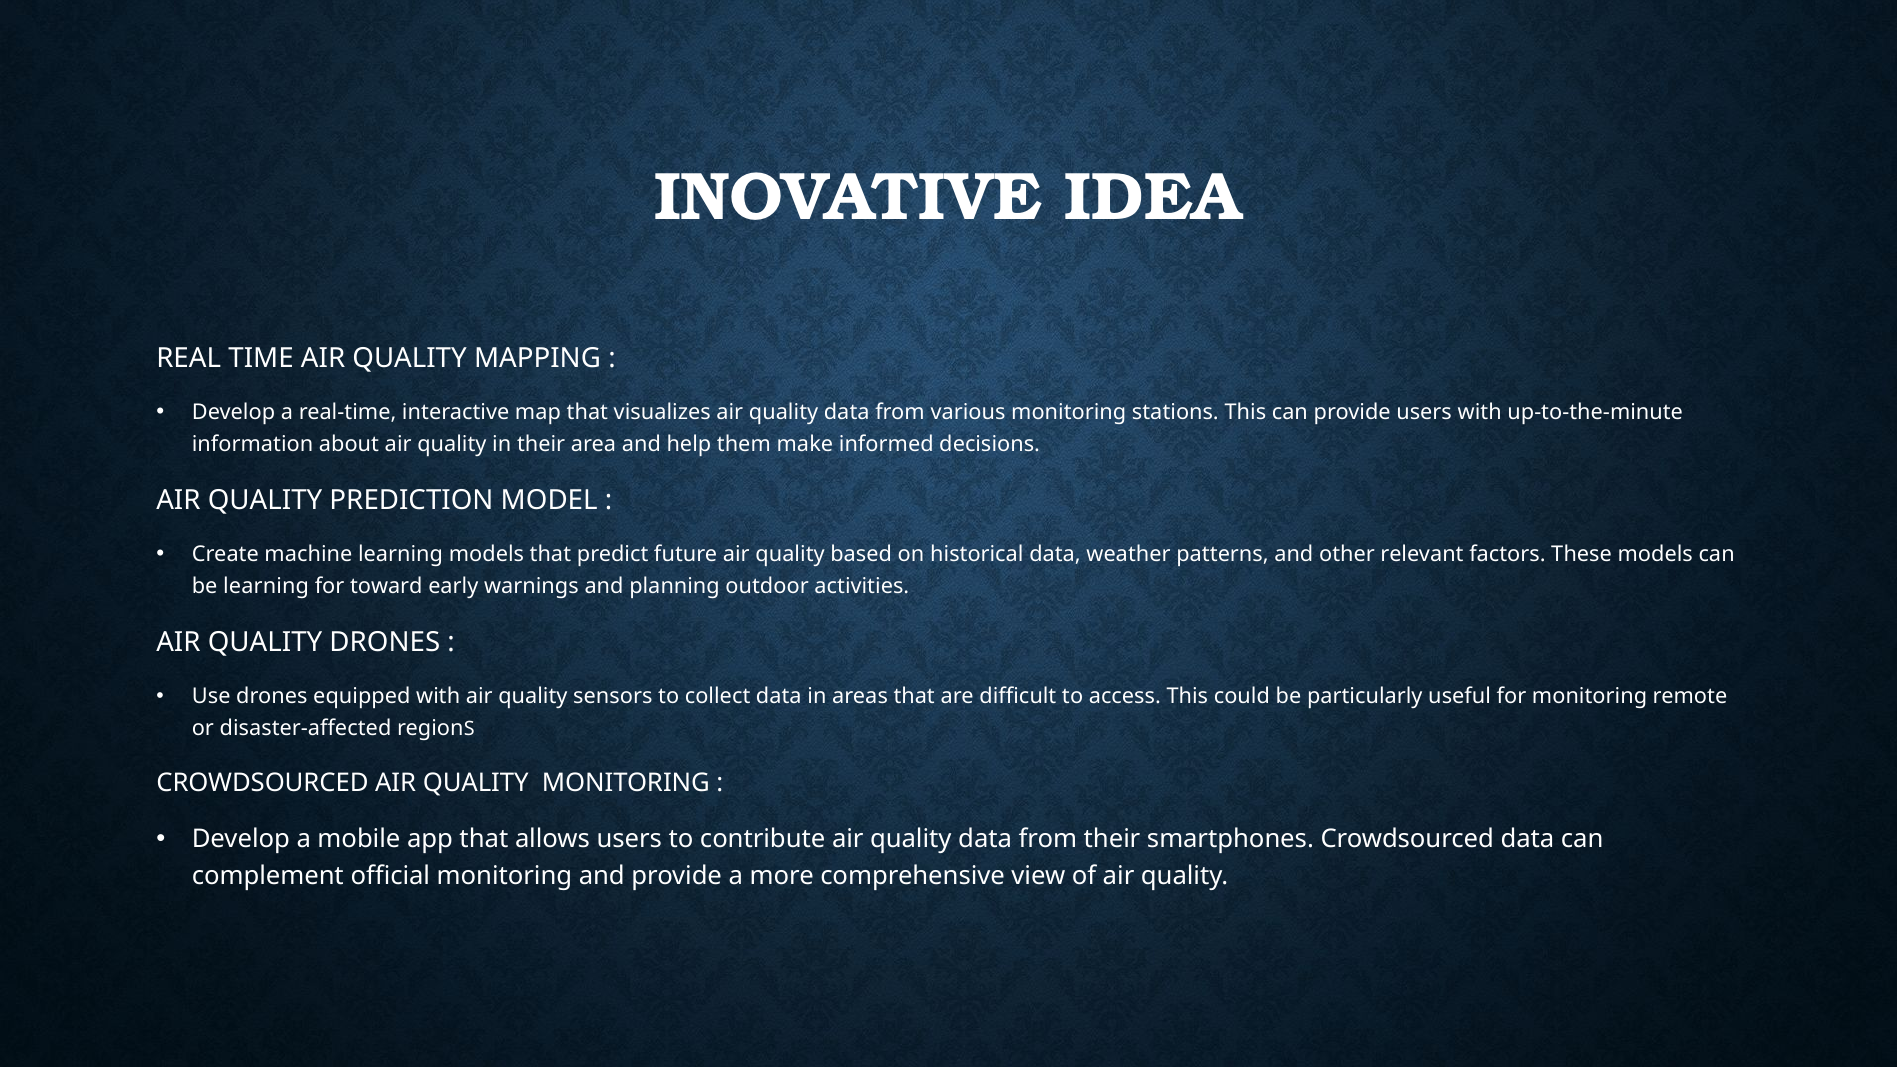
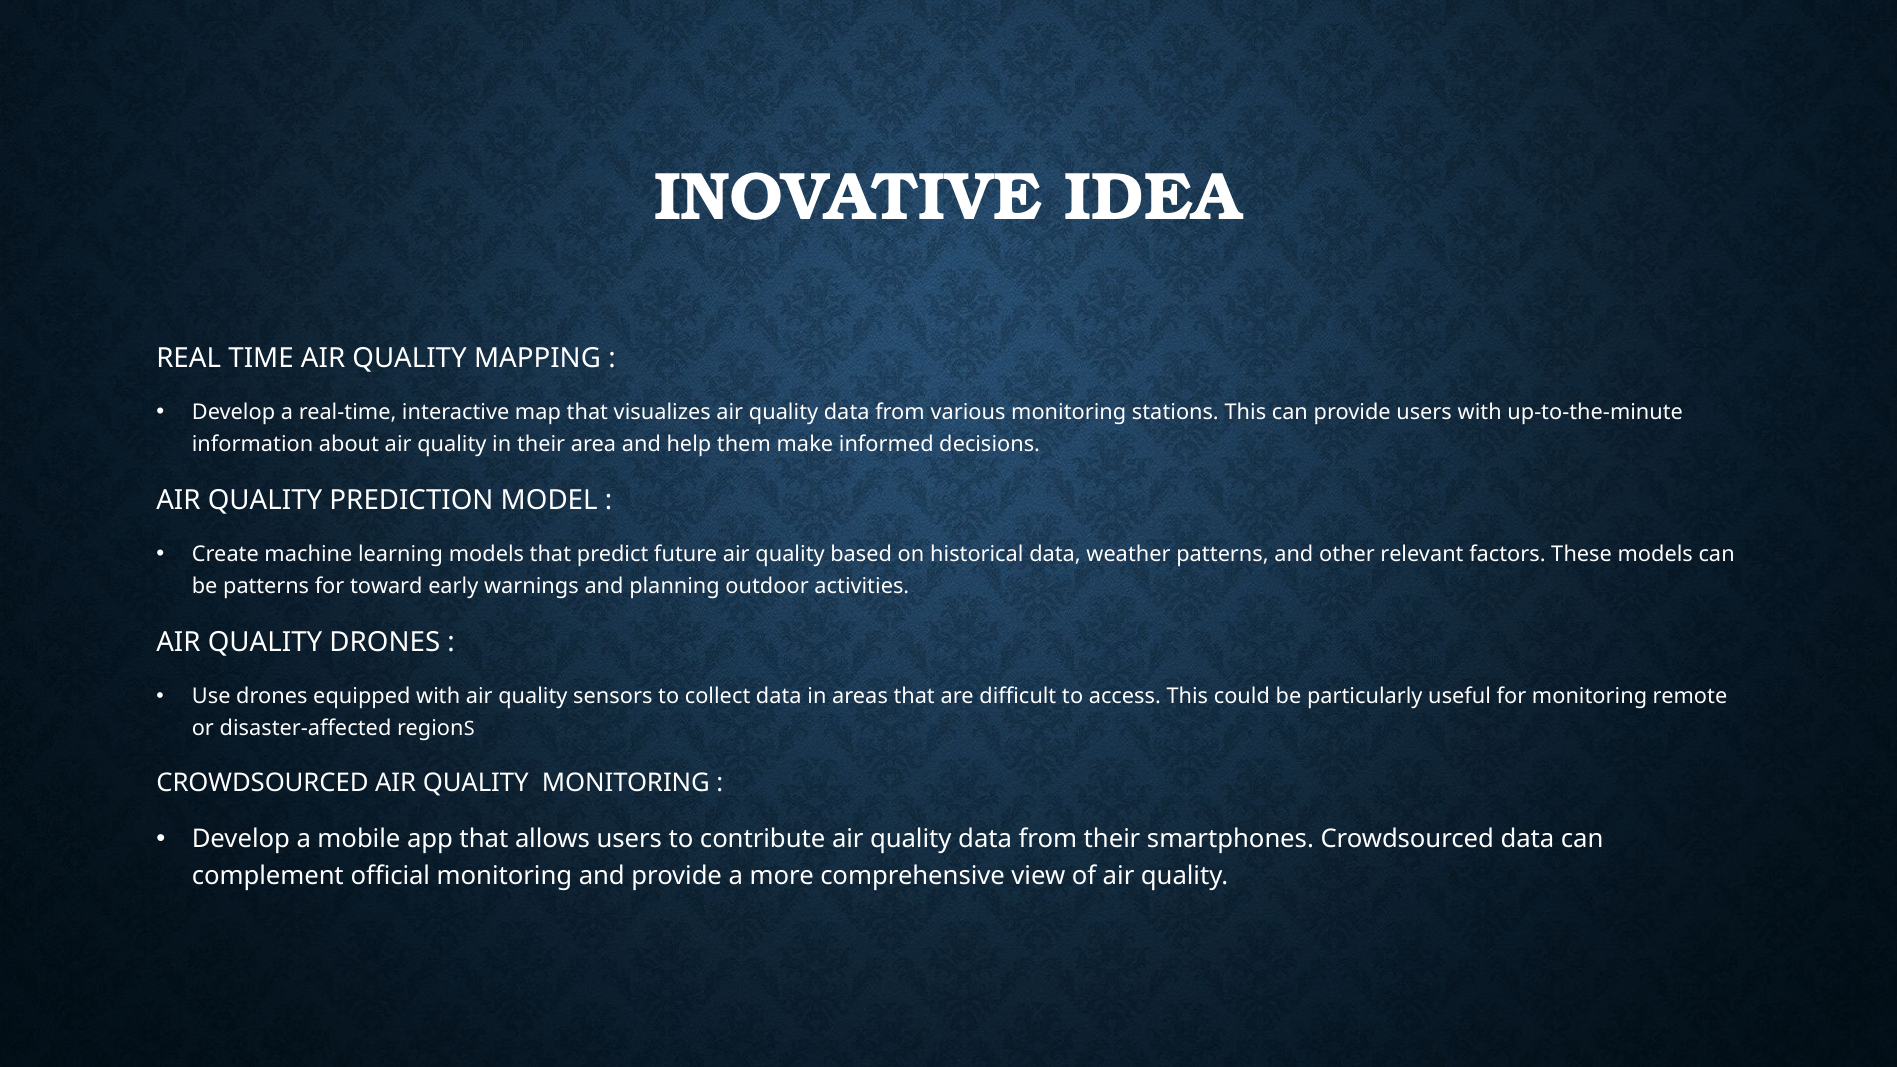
be learning: learning -> patterns
